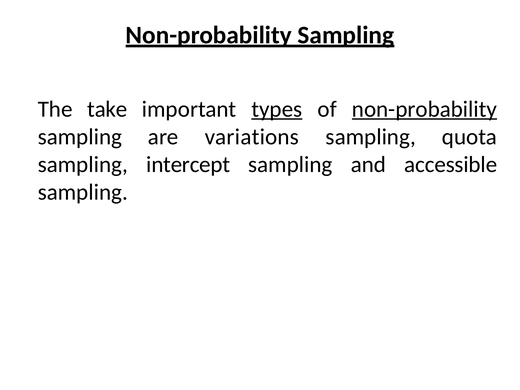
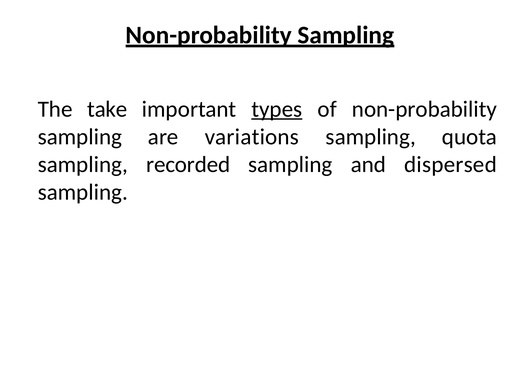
non-probability at (424, 109) underline: present -> none
intercept: intercept -> recorded
accessible: accessible -> dispersed
